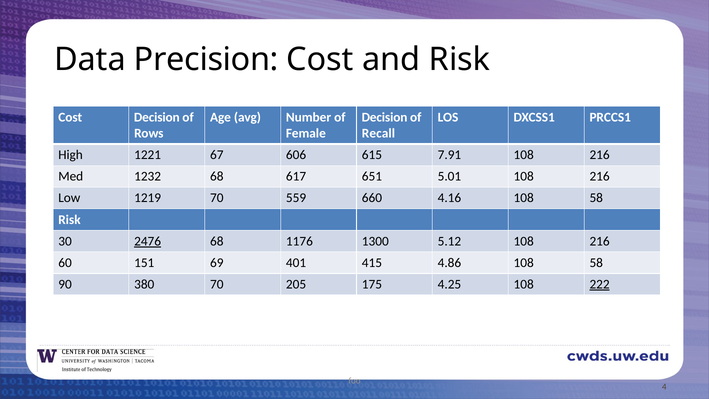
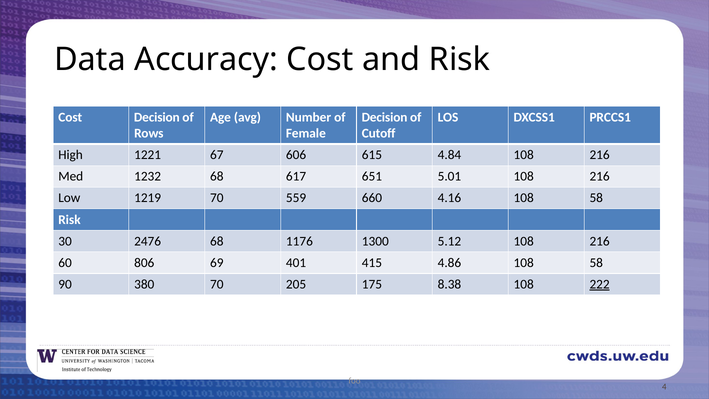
Precision: Precision -> Accuracy
Recall: Recall -> Cutoff
7.91: 7.91 -> 4.84
2476 underline: present -> none
151: 151 -> 806
4.25: 4.25 -> 8.38
